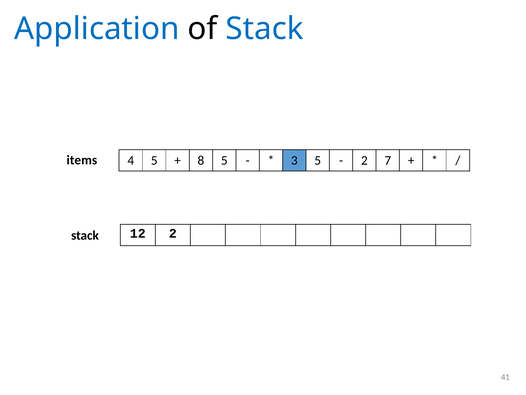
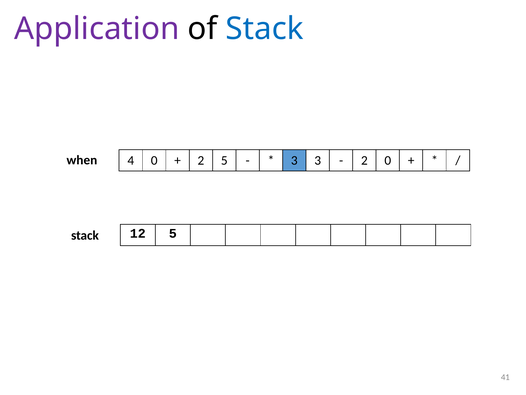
Application colour: blue -> purple
items: items -> when
4 5: 5 -> 0
8 at (201, 160): 8 -> 2
3 5: 5 -> 3
2 7: 7 -> 0
12 2: 2 -> 5
